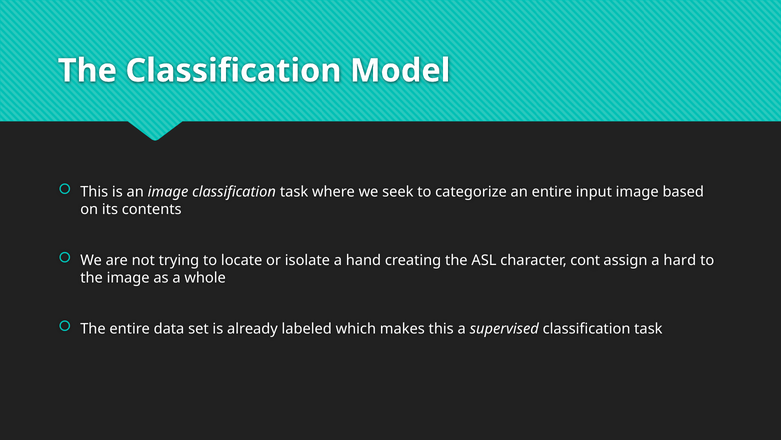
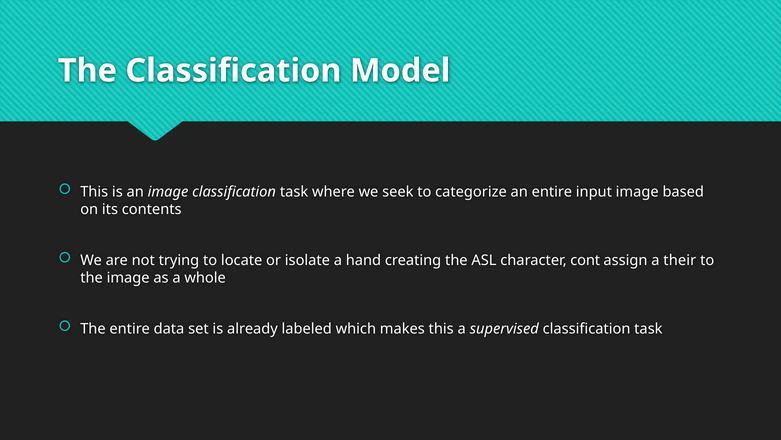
hard: hard -> their
